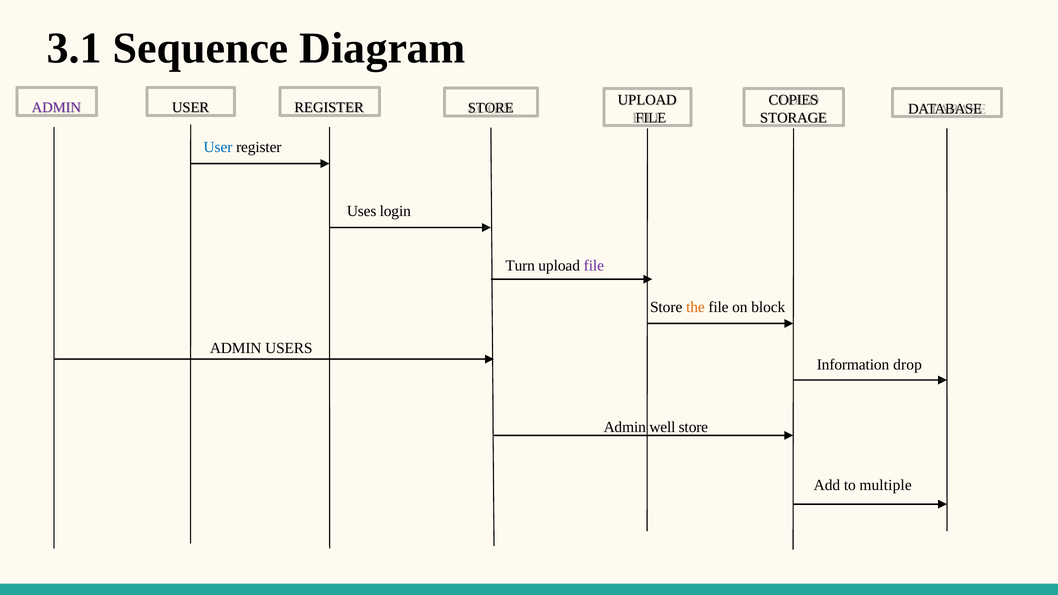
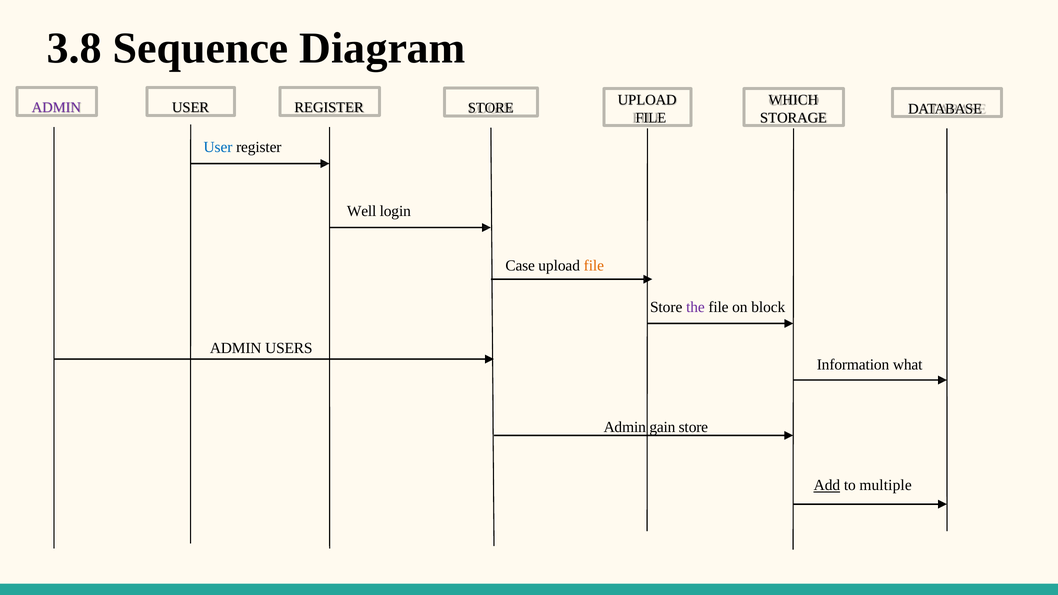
3.1: 3.1 -> 3.8
COPIES: COPIES -> WHICH
Uses: Uses -> Well
Turn: Turn -> Case
file at (594, 266) colour: purple -> orange
the colour: orange -> purple
drop: drop -> what
well: well -> gain
Add underline: none -> present
